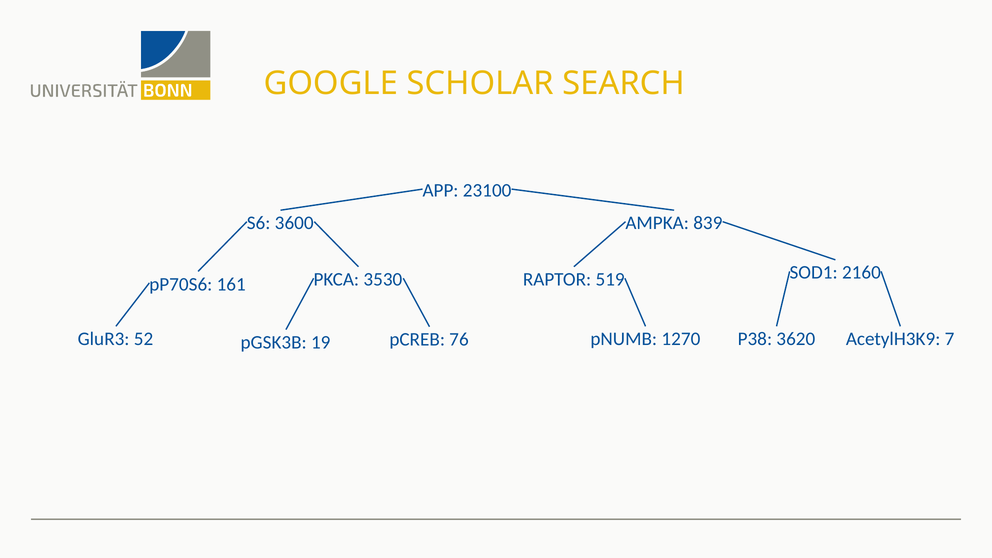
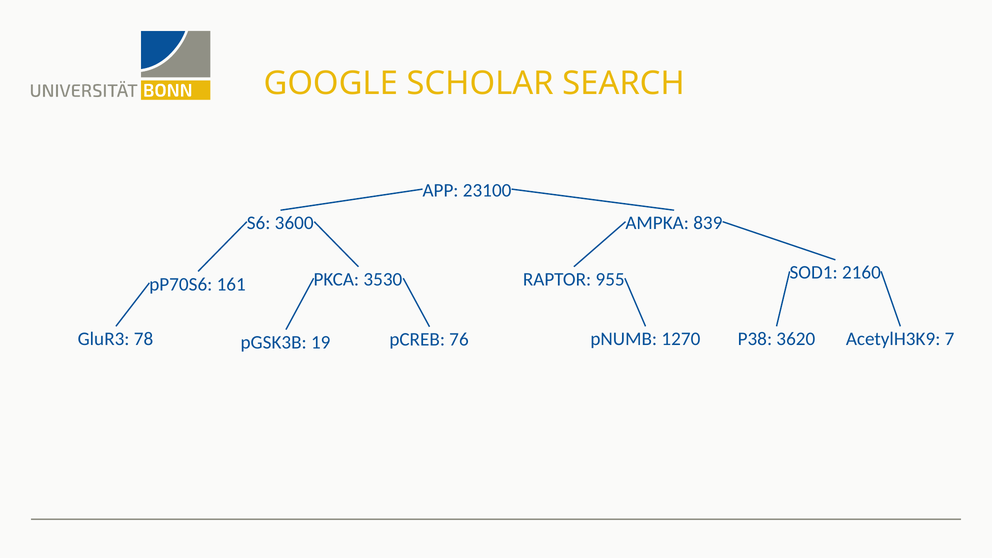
519: 519 -> 955
52: 52 -> 78
